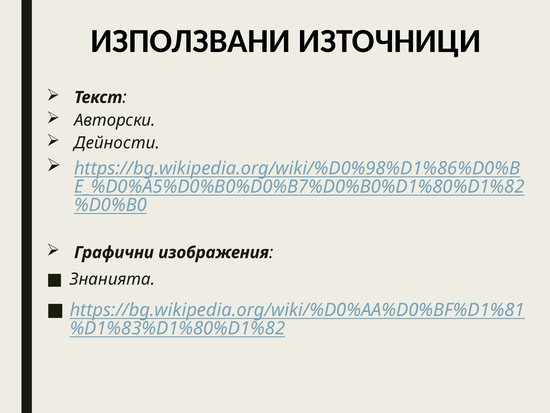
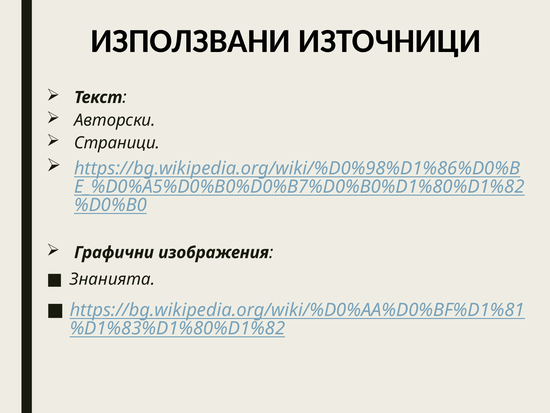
Дейности: Дейности -> Страници
